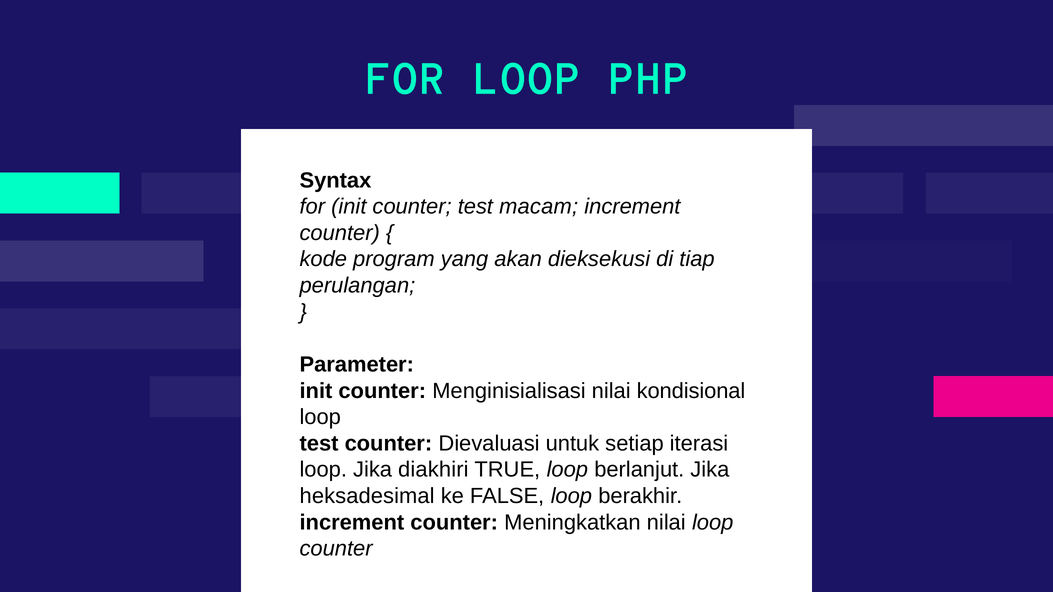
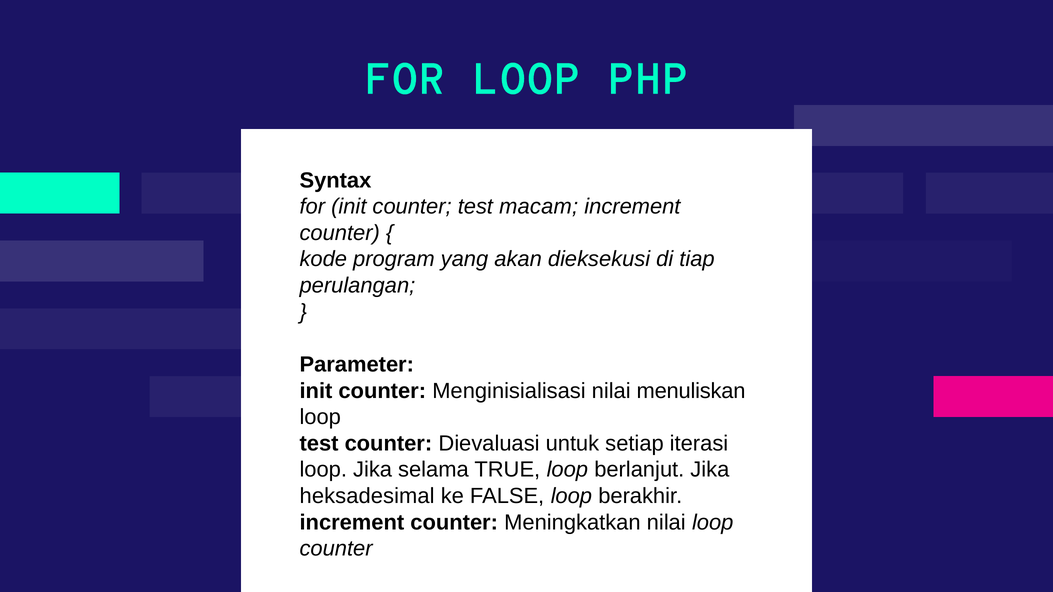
kondisional: kondisional -> menuliskan
diakhiri: diakhiri -> selama
